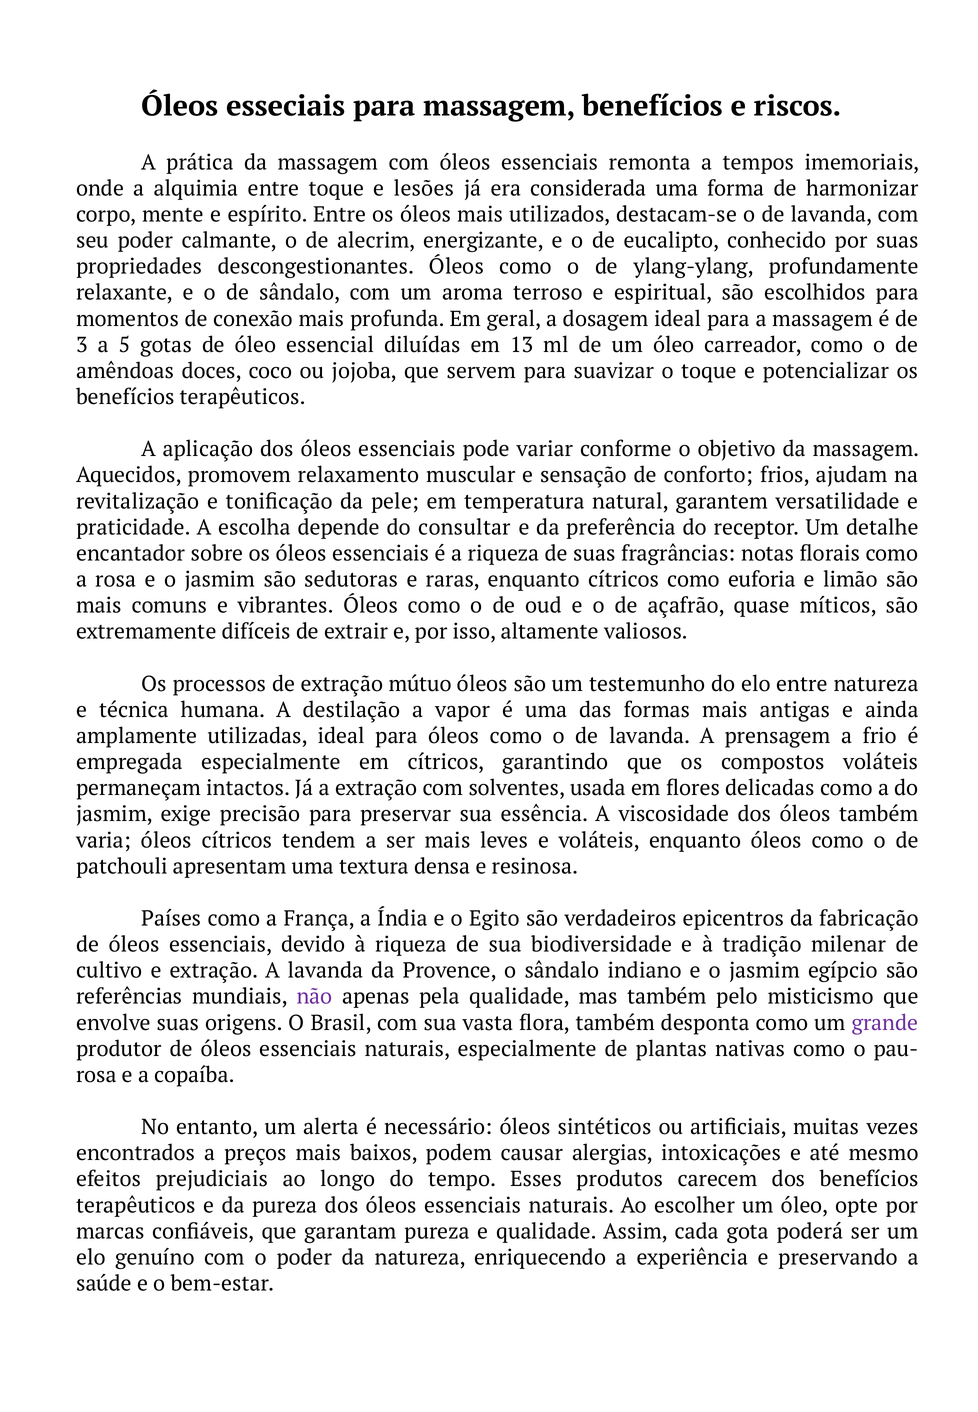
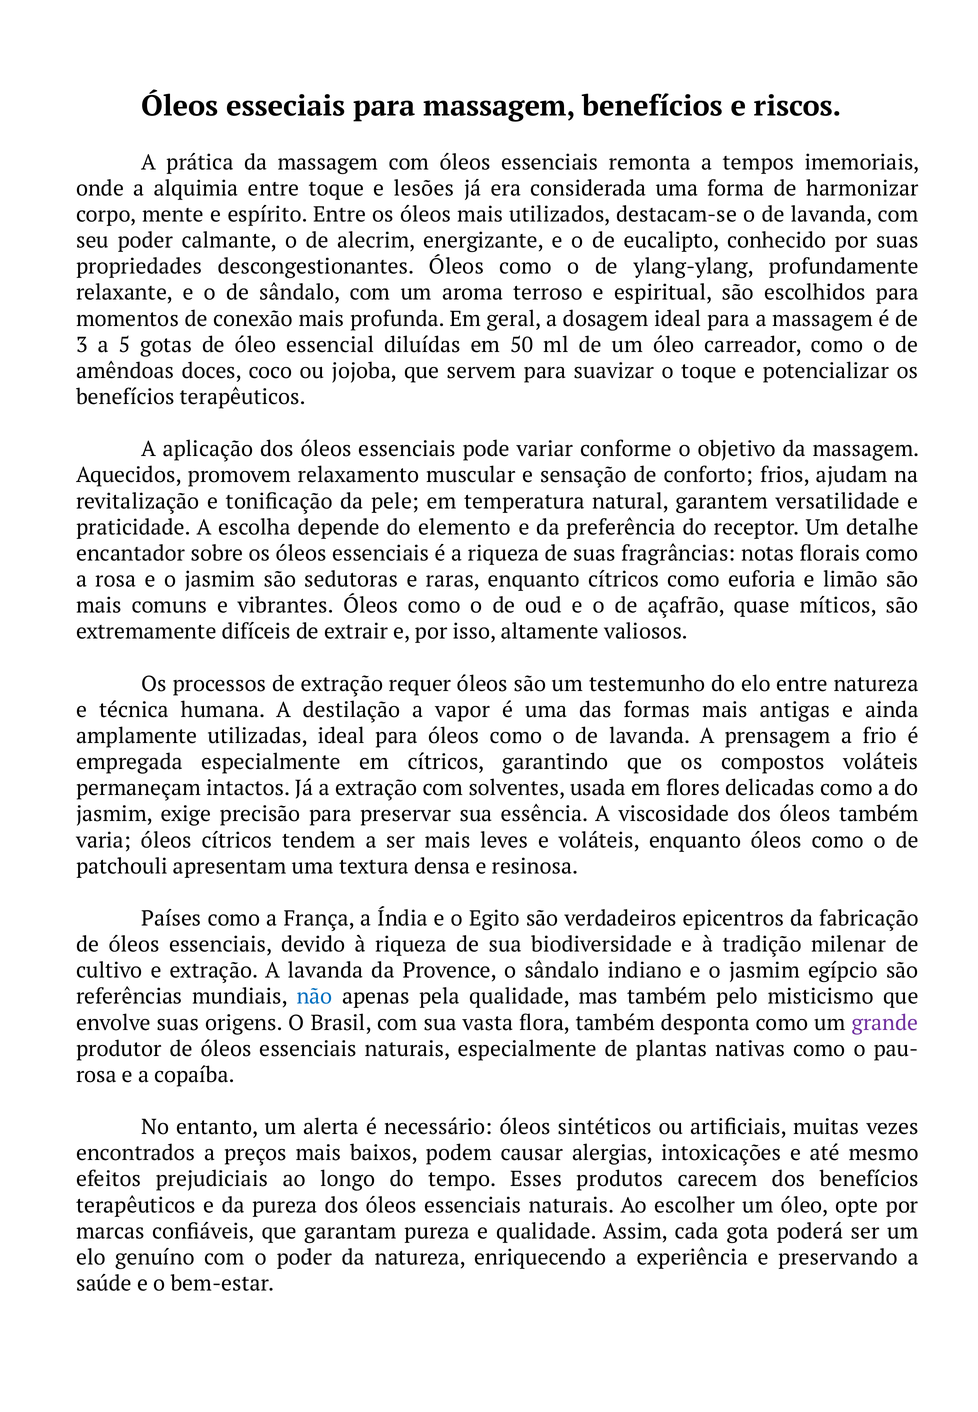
13: 13 -> 50
consultar: consultar -> elemento
mútuo: mútuo -> requer
não colour: purple -> blue
